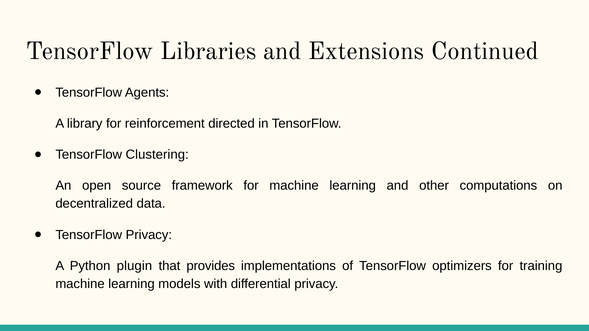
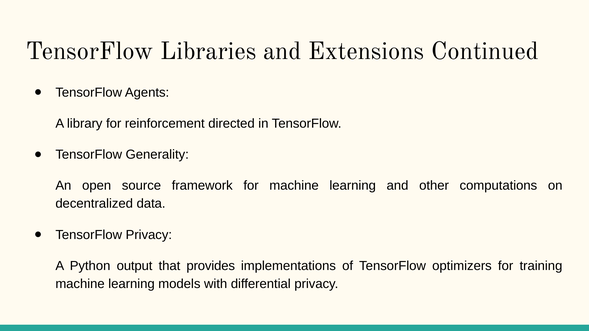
Clustering: Clustering -> Generality
plugin: plugin -> output
